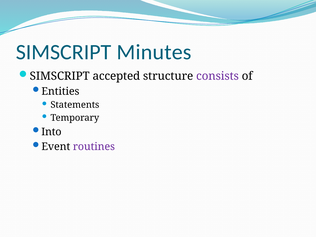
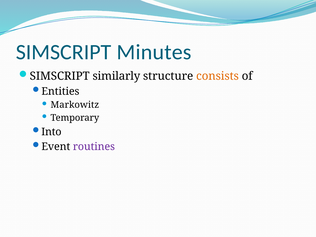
accepted: accepted -> similarly
consists colour: purple -> orange
Statements: Statements -> Markowitz
